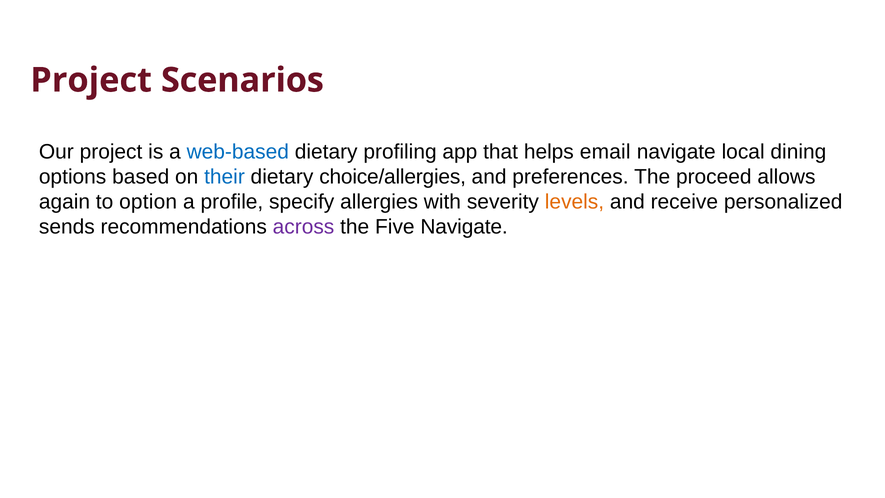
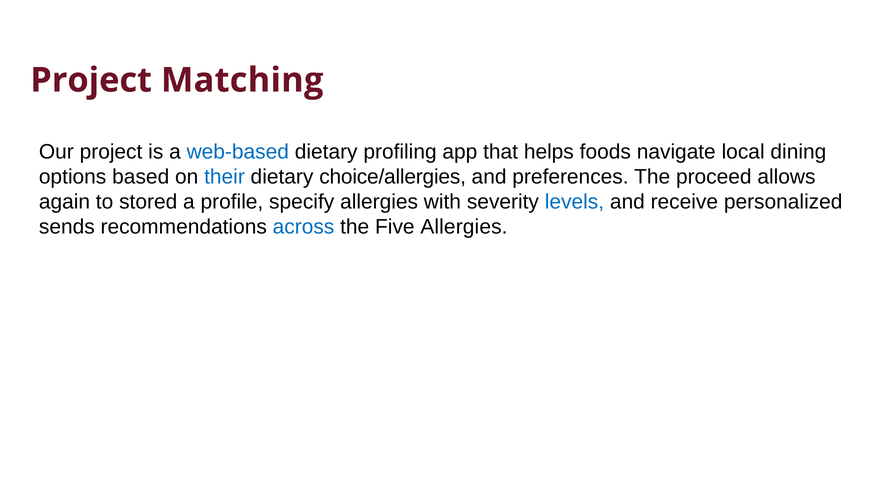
Scenarios: Scenarios -> Matching
email: email -> foods
option: option -> stored
levels colour: orange -> blue
across colour: purple -> blue
Five Navigate: Navigate -> Allergies
